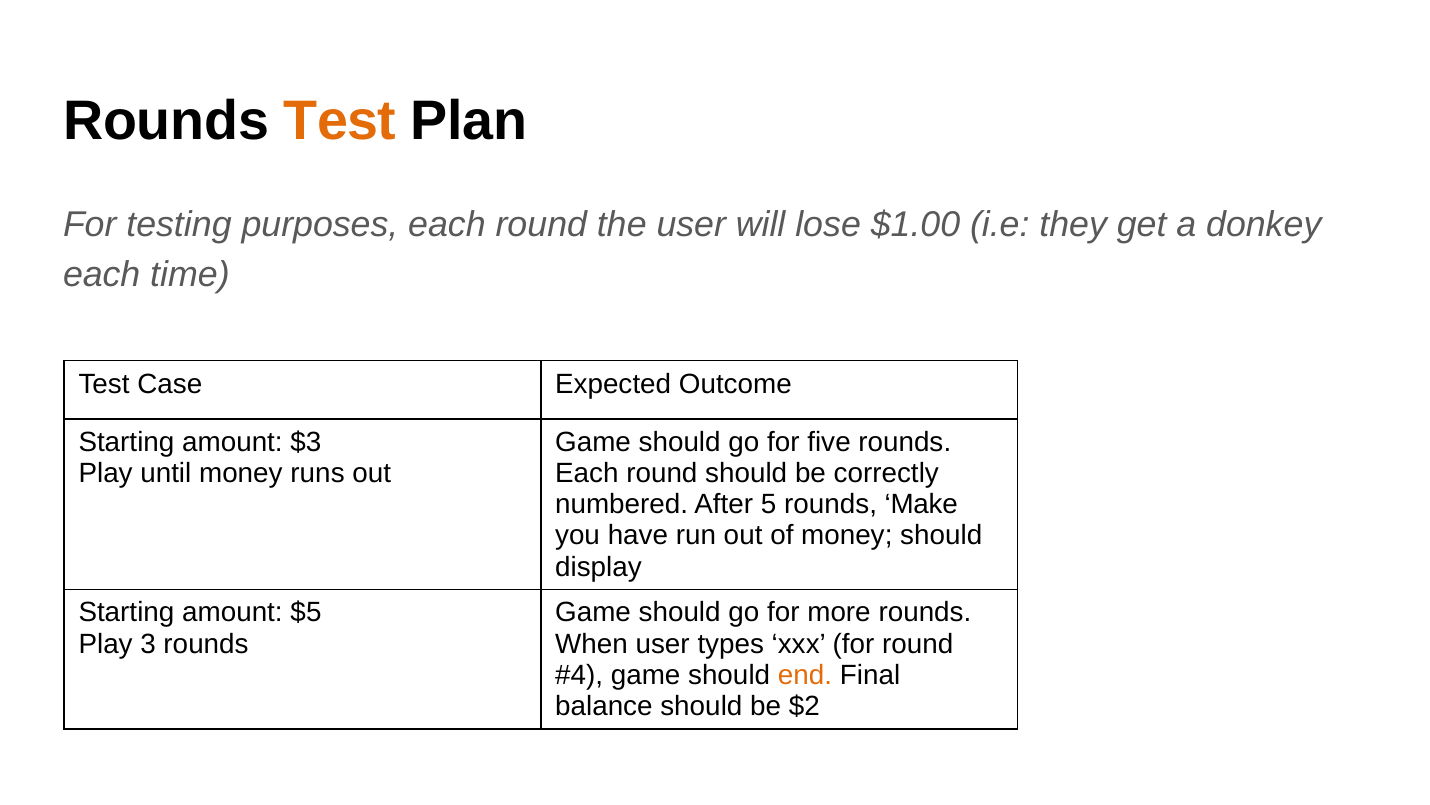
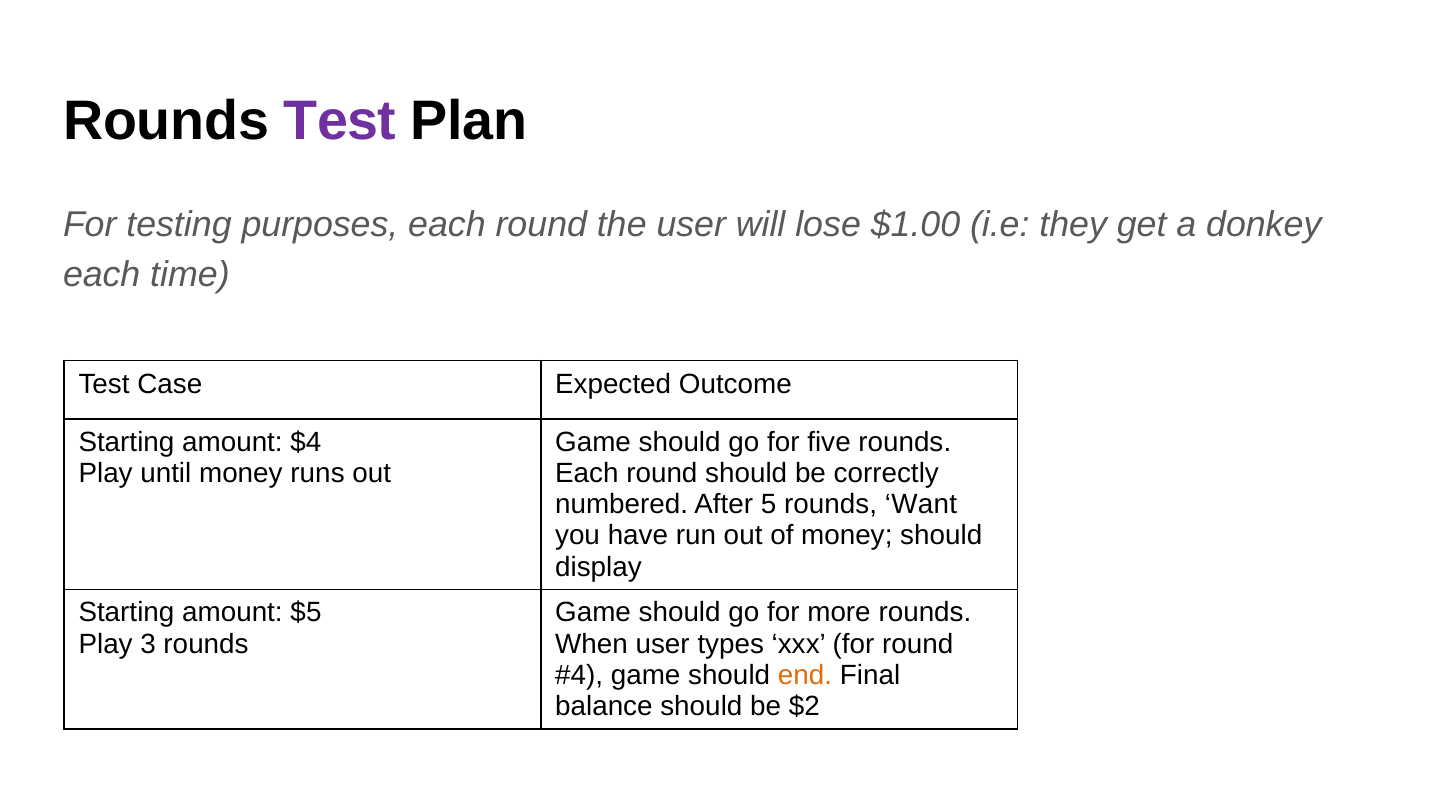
Test at (340, 121) colour: orange -> purple
$3: $3 -> $4
Make: Make -> Want
